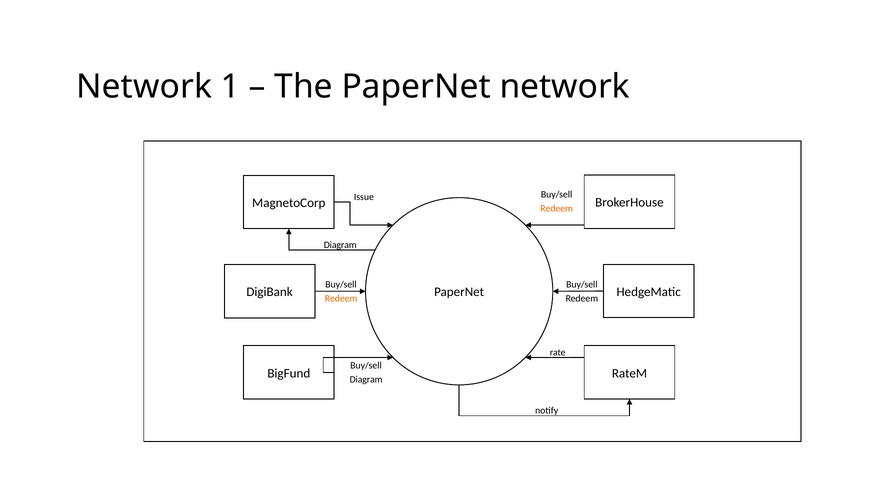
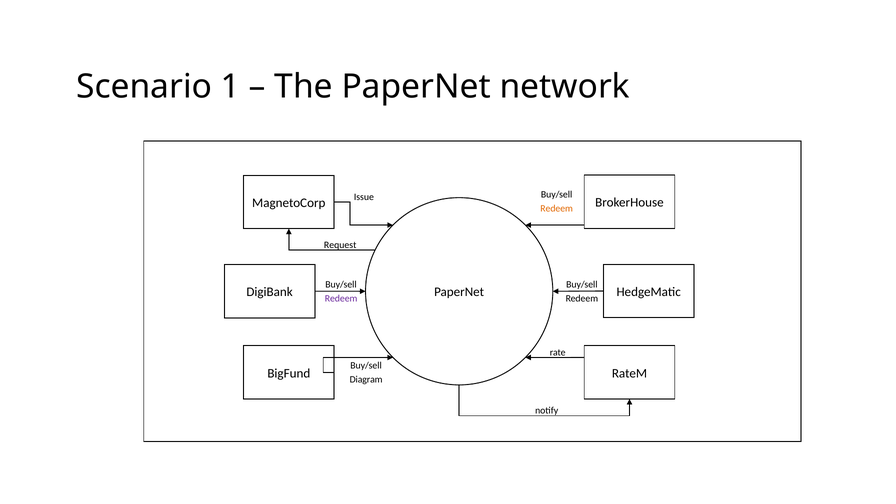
Network at (144, 87): Network -> Scenario
Diagram at (340, 245): Diagram -> Request
Redeem at (341, 298) colour: orange -> purple
